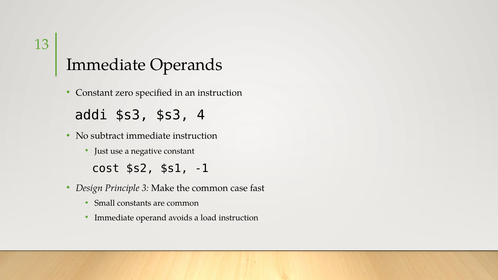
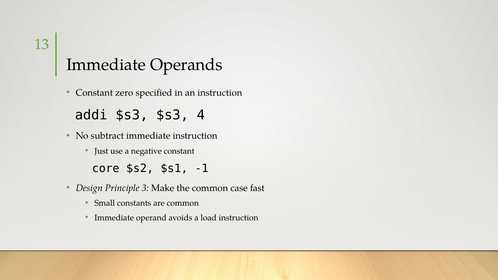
cost: cost -> core
